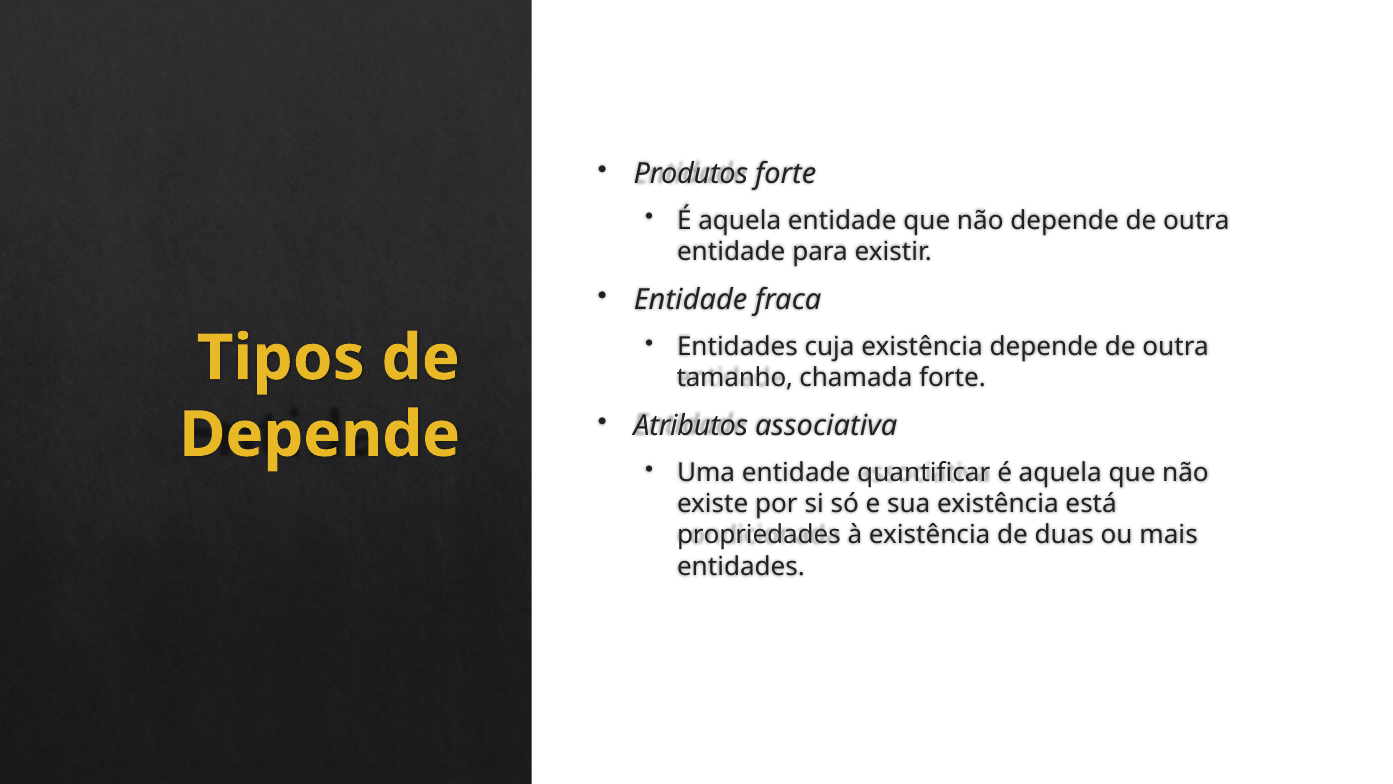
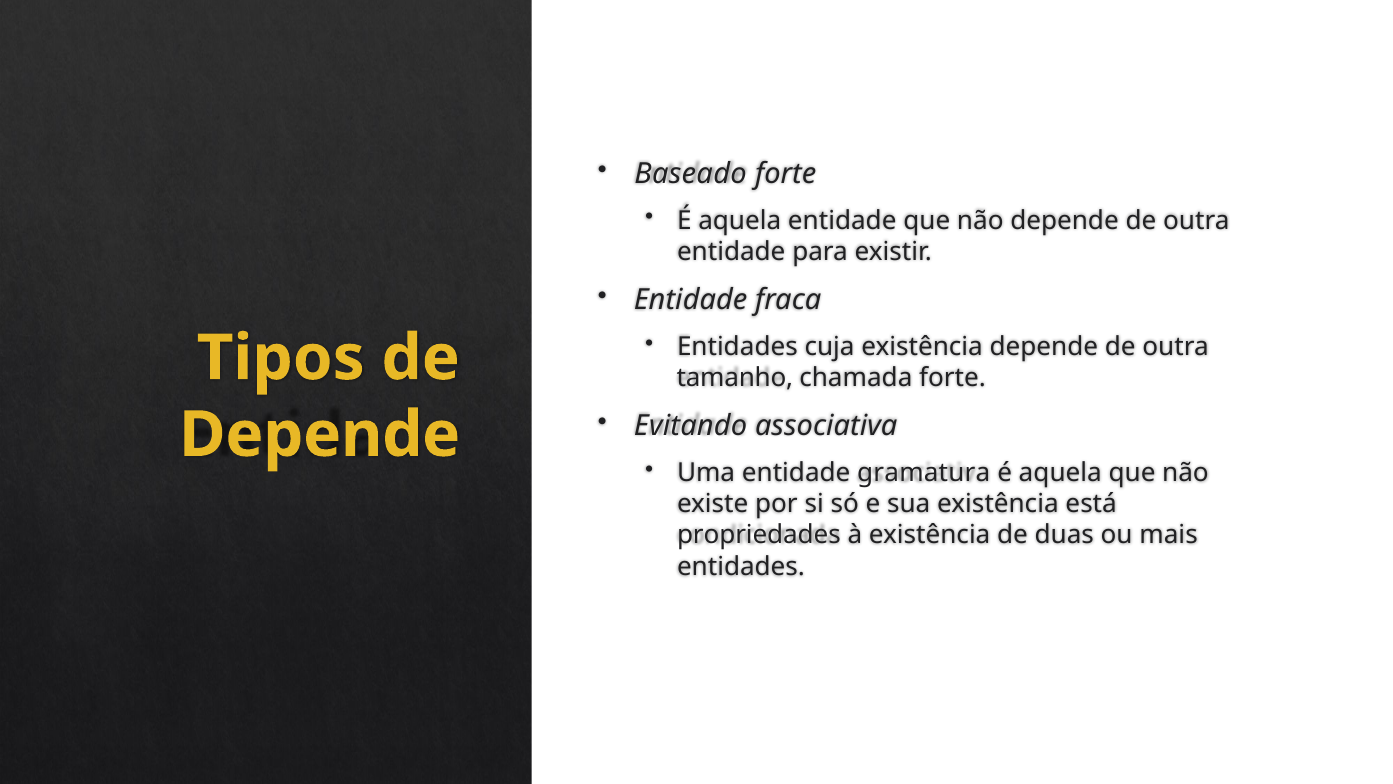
Produtos: Produtos -> Baseado
Atributos: Atributos -> Evitando
quantificar: quantificar -> gramatura
